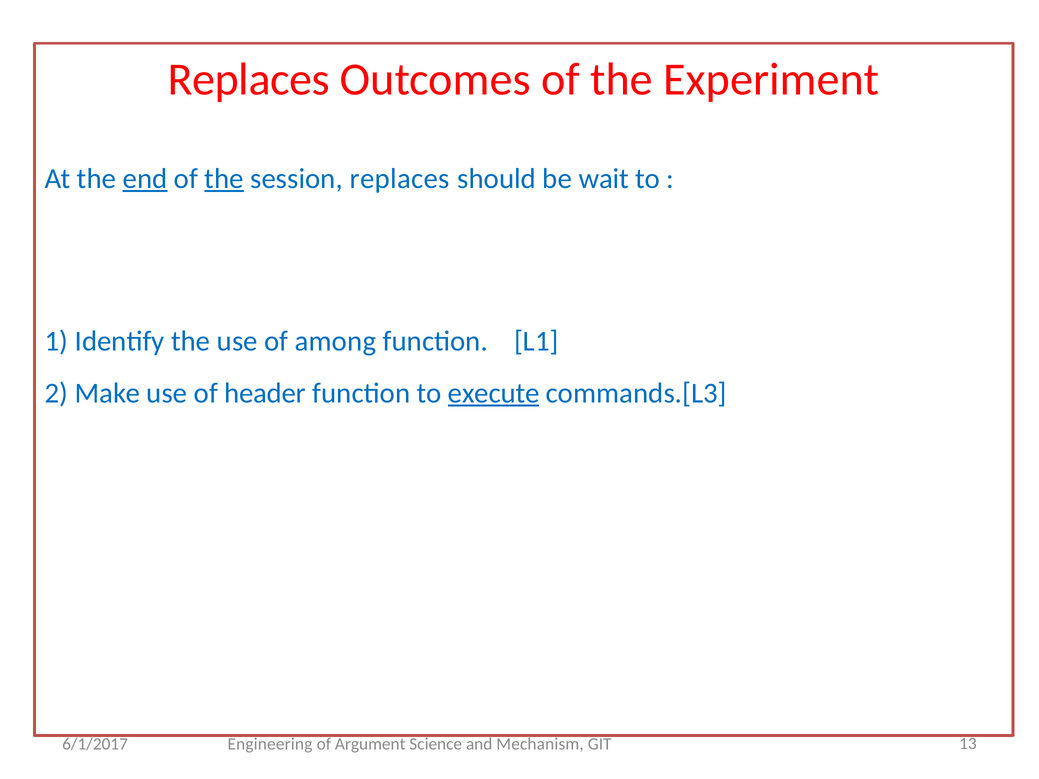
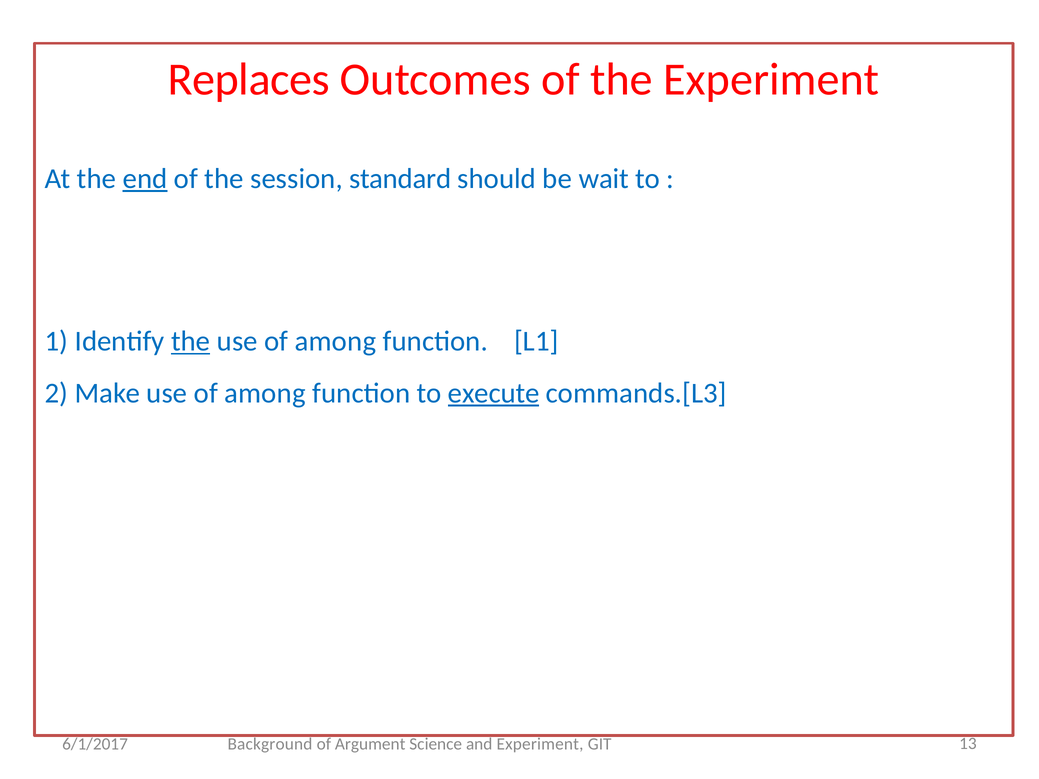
the at (224, 179) underline: present -> none
session replaces: replaces -> standard
the at (191, 341) underline: none -> present
Make use of header: header -> among
Engineering: Engineering -> Background
and Mechanism: Mechanism -> Experiment
